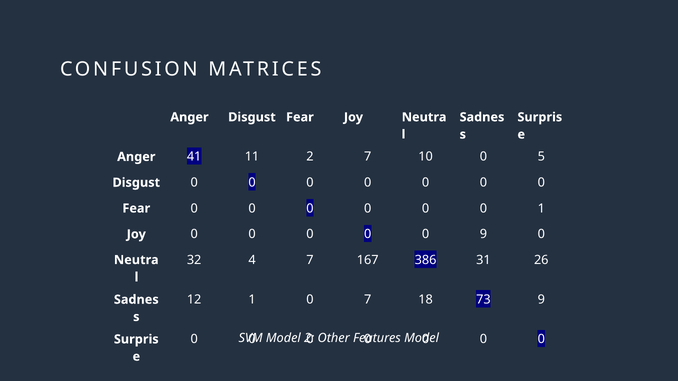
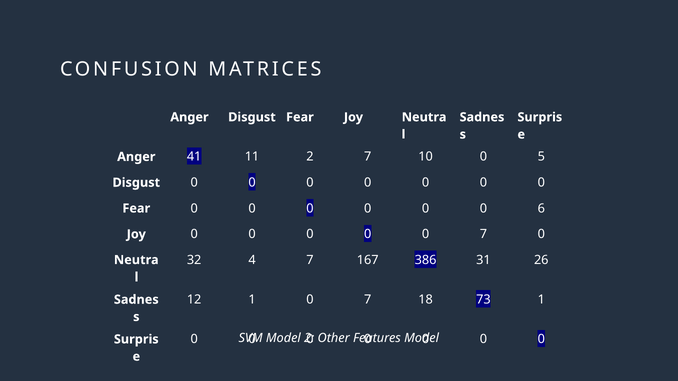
0 1: 1 -> 6
0 0 9: 9 -> 7
73 9: 9 -> 1
